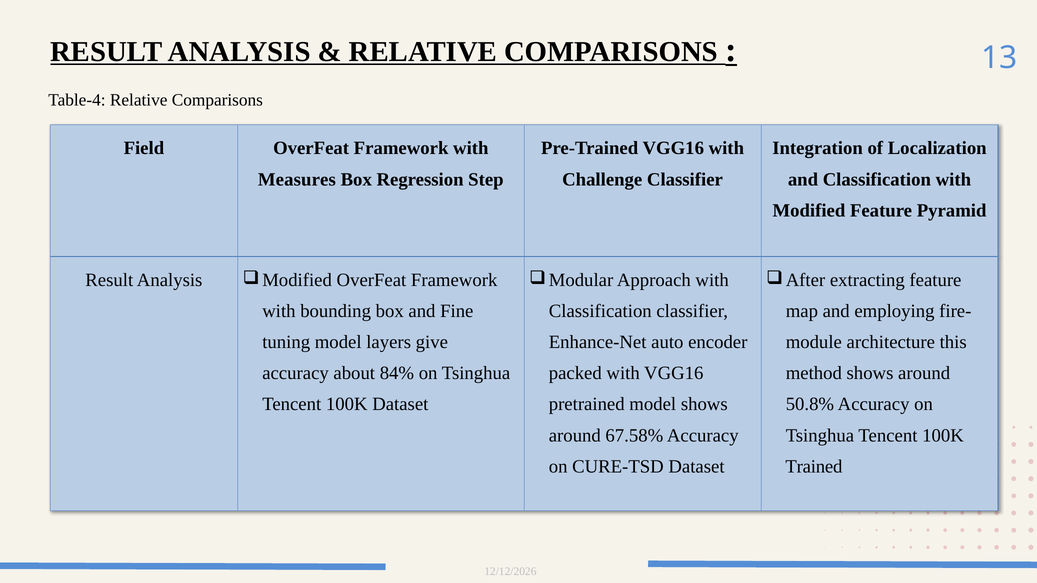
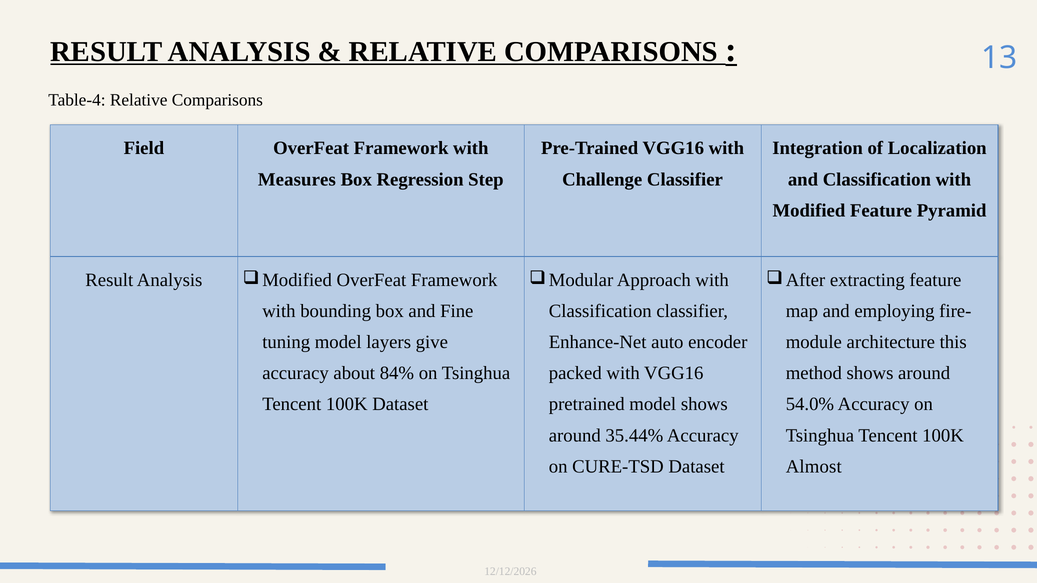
50.8%: 50.8% -> 54.0%
67.58%: 67.58% -> 35.44%
Trained: Trained -> Almost
